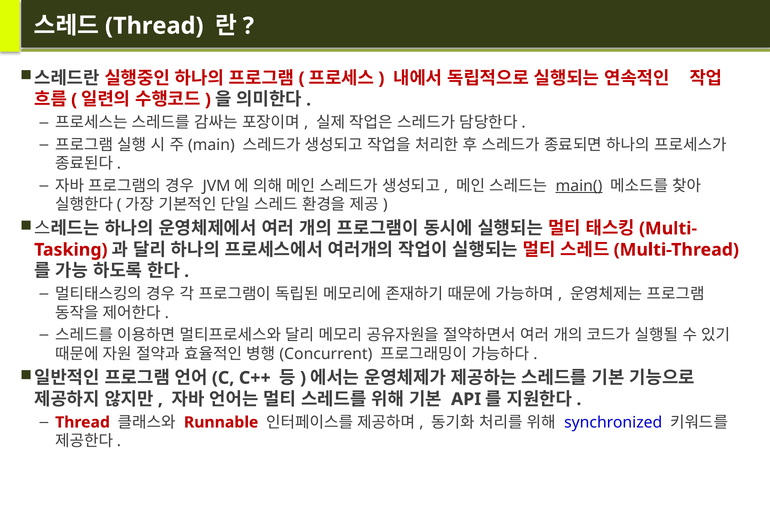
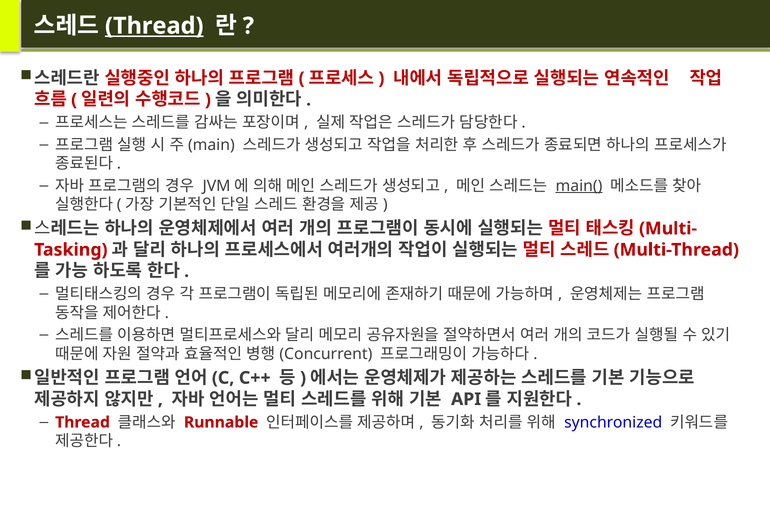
Thread at (154, 26) underline: none -> present
